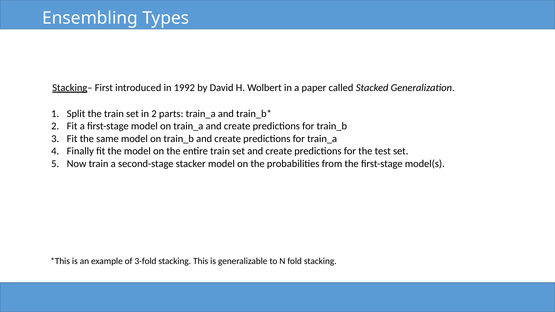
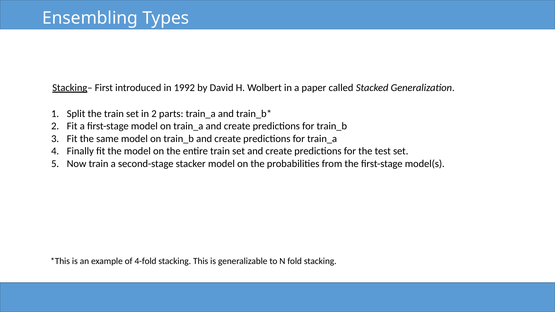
3-fold: 3-fold -> 4-fold
